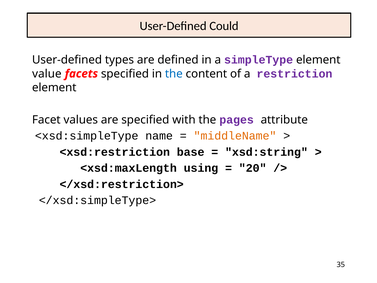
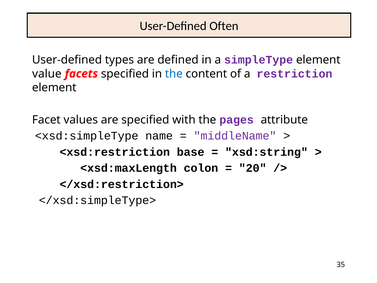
Could: Could -> Often
middleName colour: orange -> purple
using: using -> colon
